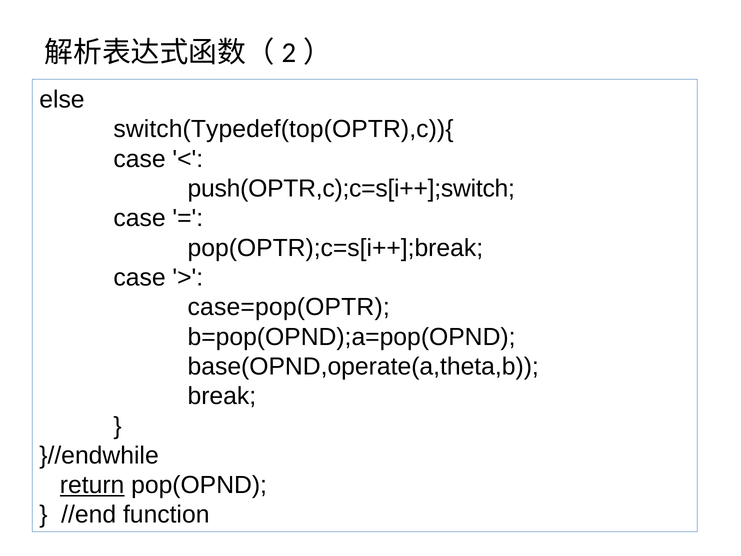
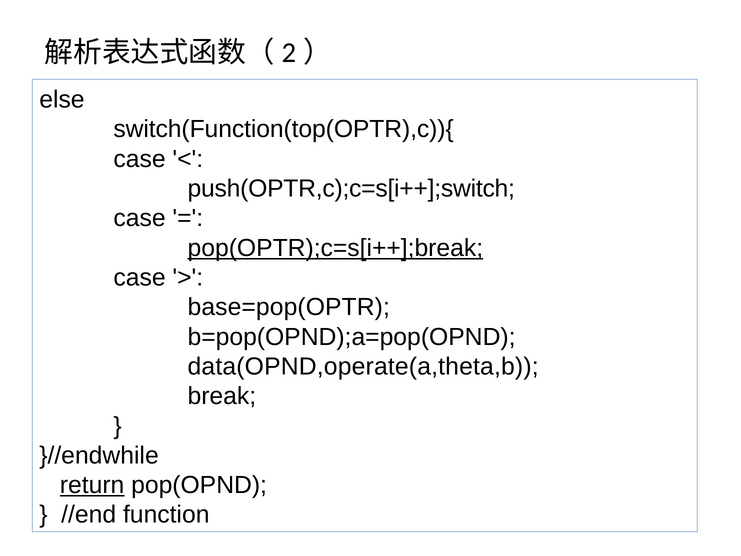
switch(Typedef(top(OPTR),c)){: switch(Typedef(top(OPTR),c)){ -> switch(Function(top(OPTR),c)){
pop(OPTR);c=s[i++];break underline: none -> present
case=pop(OPTR: case=pop(OPTR -> base=pop(OPTR
base(OPND,operate(a,theta,b: base(OPND,operate(a,theta,b -> data(OPND,operate(a,theta,b
